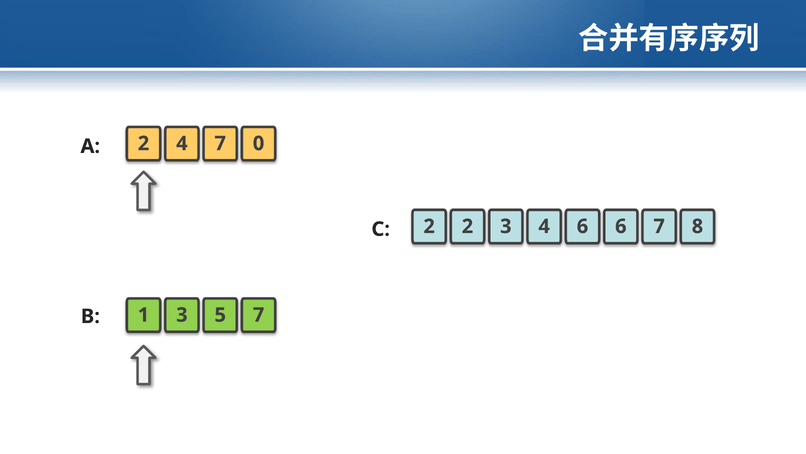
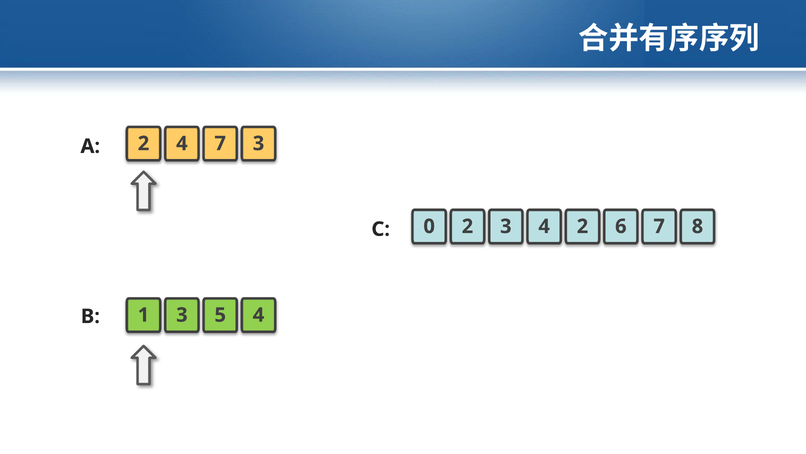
7 0: 0 -> 3
C 2: 2 -> 0
4 6: 6 -> 2
5 7: 7 -> 4
